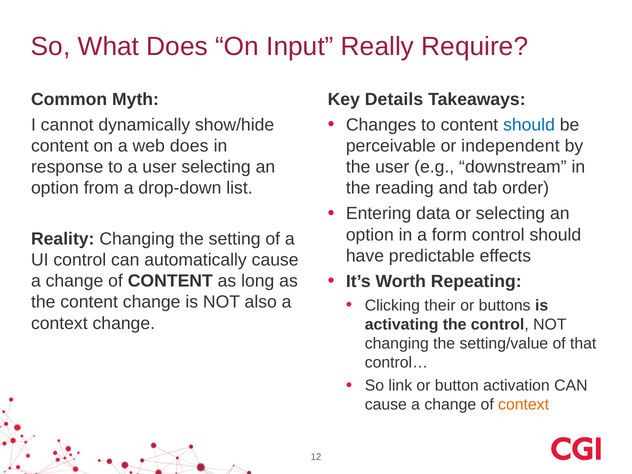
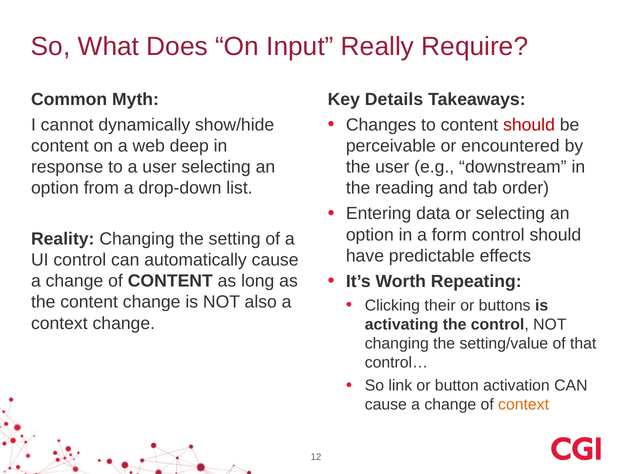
should at (529, 125) colour: blue -> red
web does: does -> deep
independent: independent -> encountered
